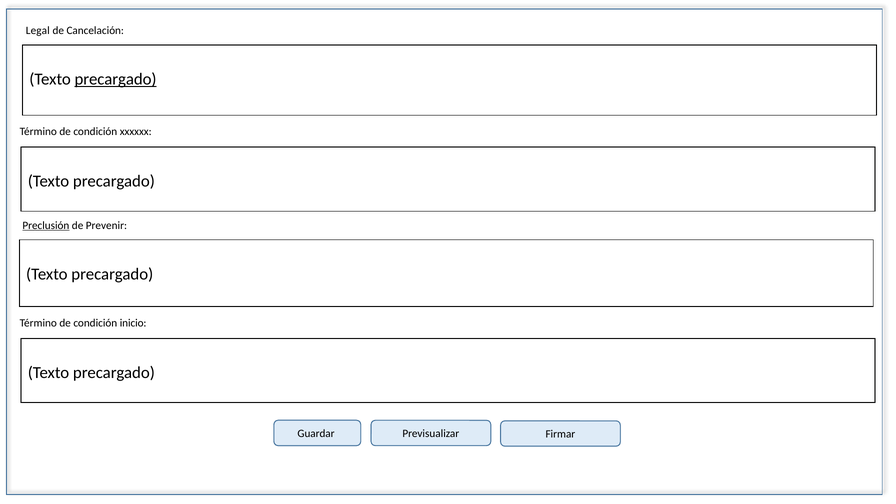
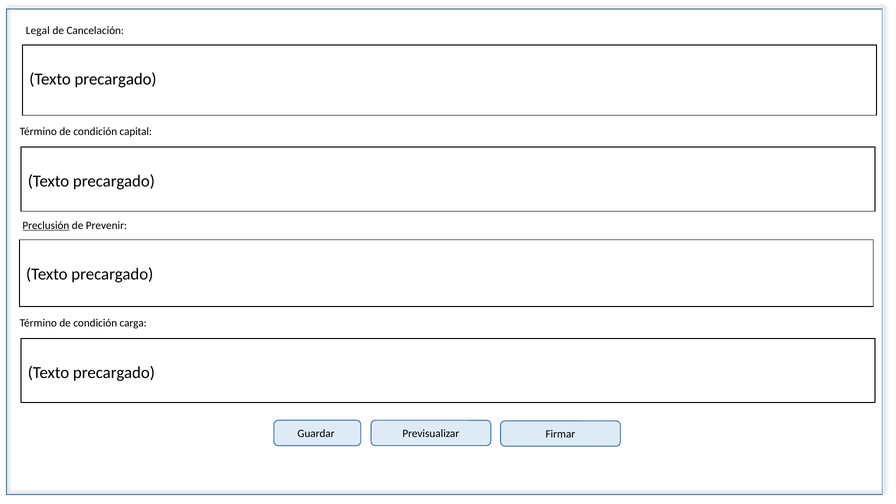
precargado at (116, 79) underline: present -> none
xxxxxx: xxxxxx -> capital
inicio: inicio -> carga
